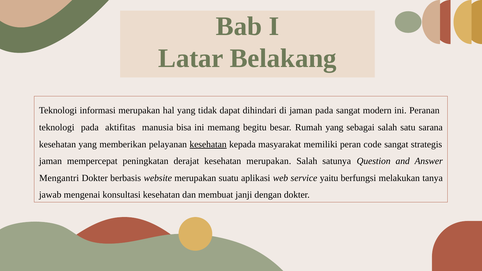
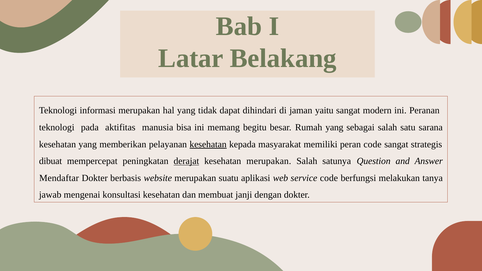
jaman pada: pada -> yaitu
jaman at (50, 161): jaman -> dibuat
derajat underline: none -> present
Mengantri: Mengantri -> Mendaftar
service yaitu: yaitu -> code
